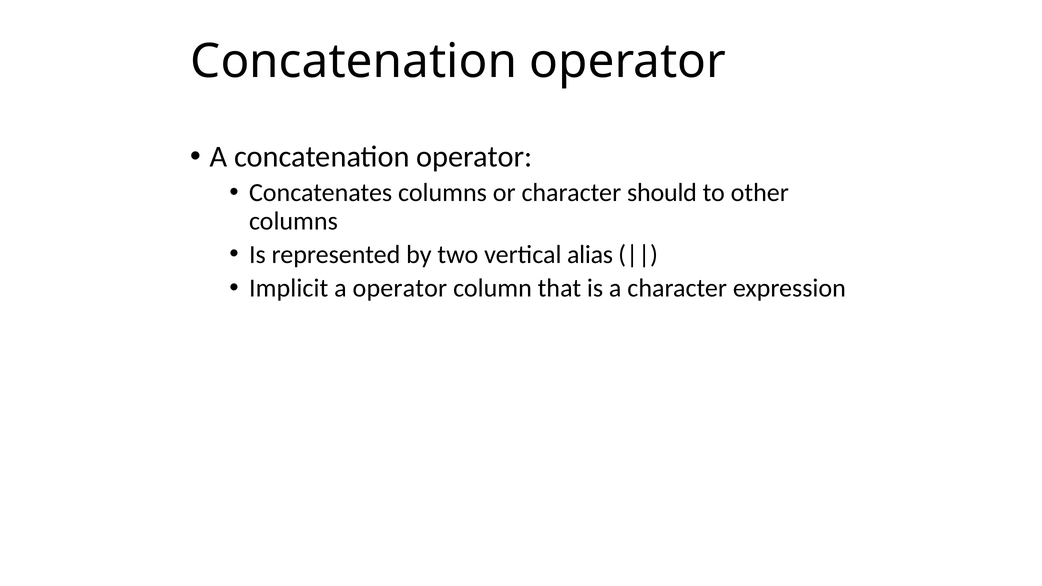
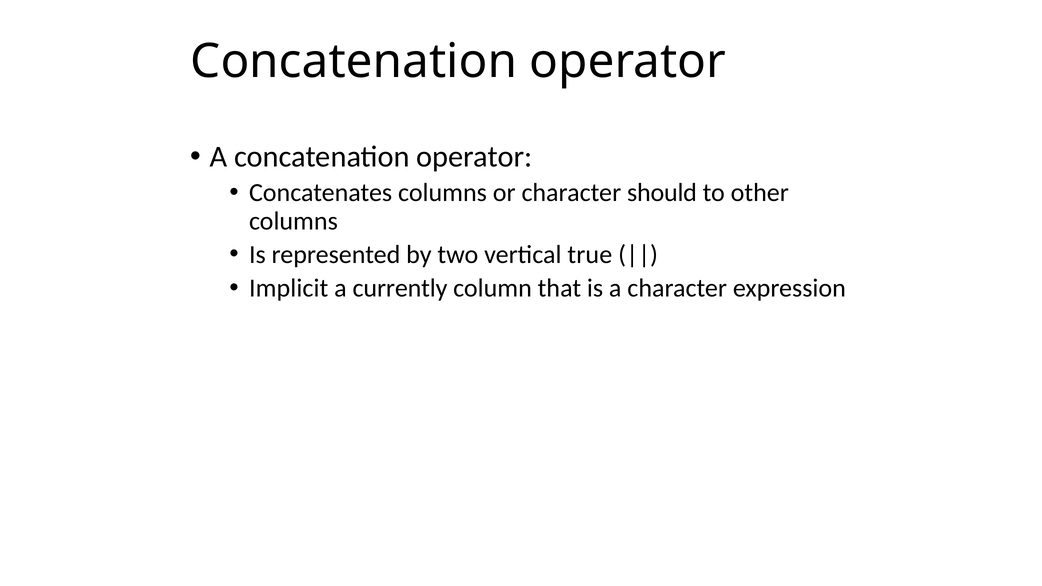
alias: alias -> true
a operator: operator -> currently
